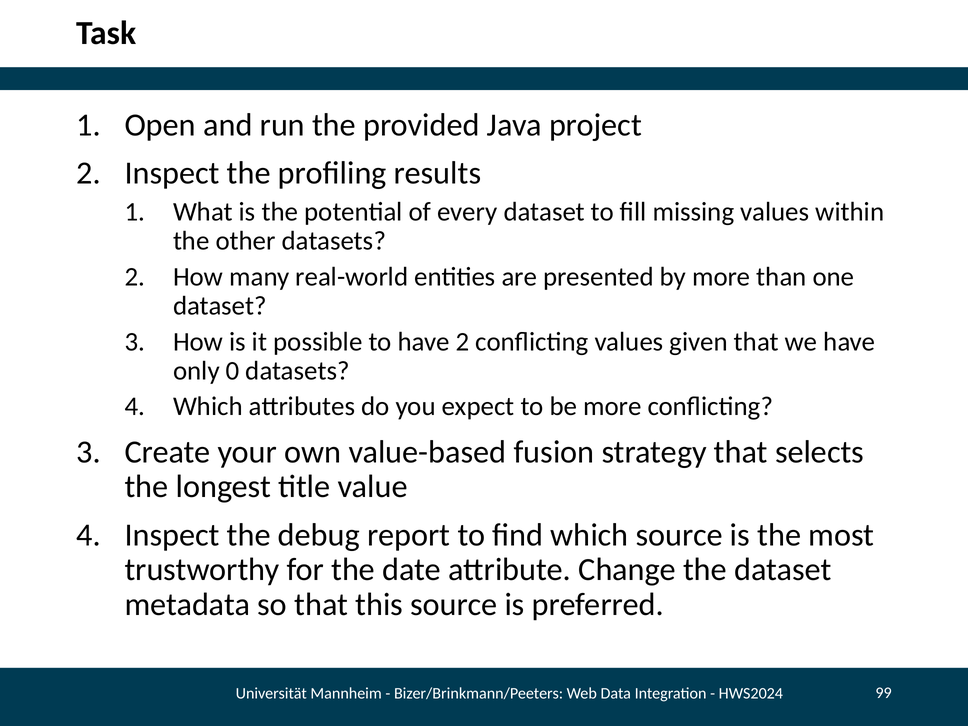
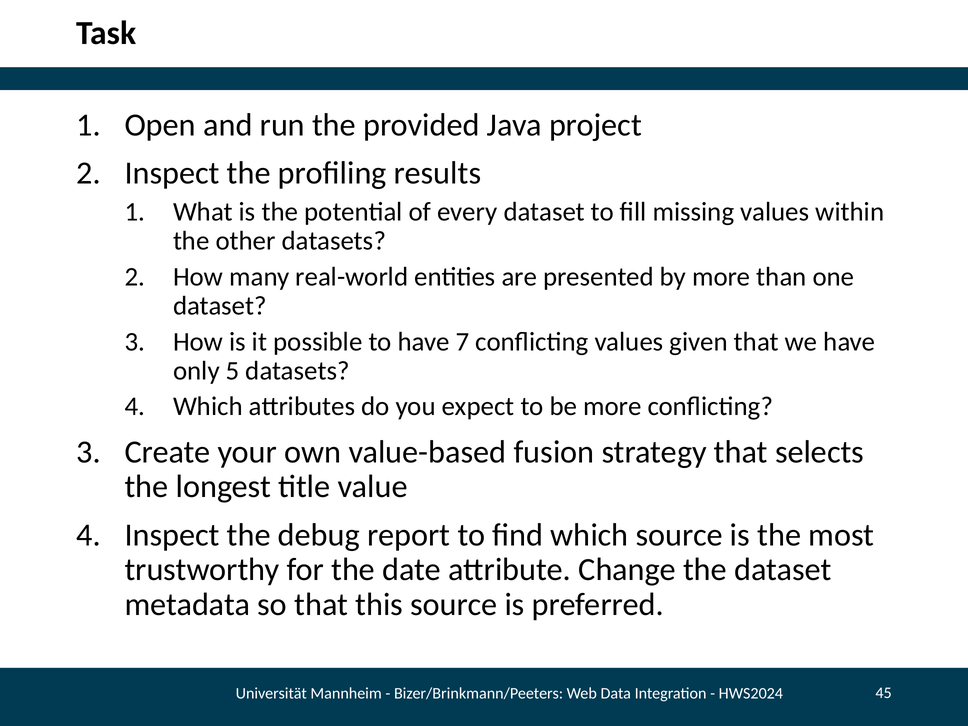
have 2: 2 -> 7
0: 0 -> 5
99: 99 -> 45
